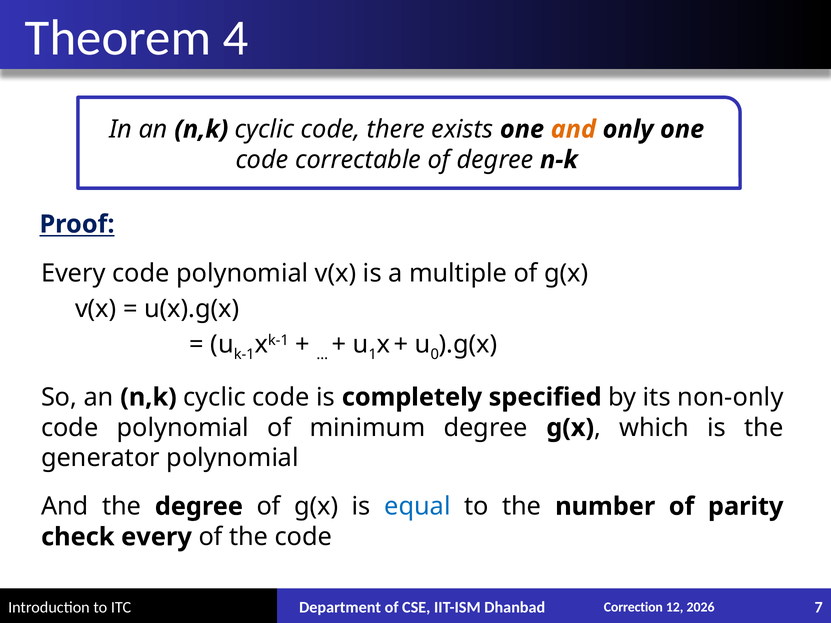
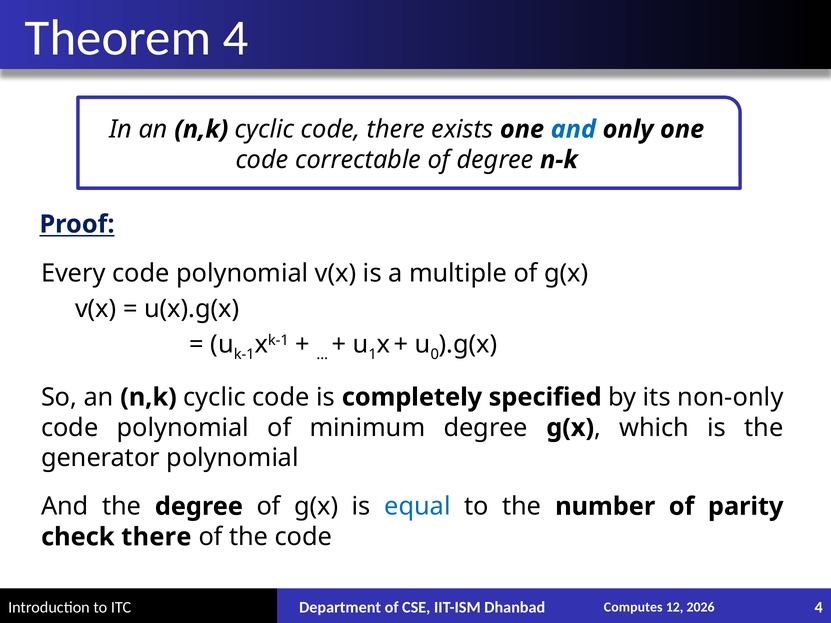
and at (573, 129) colour: orange -> blue
check every: every -> there
Dhanbad 7: 7 -> 4
Correction: Correction -> Computes
